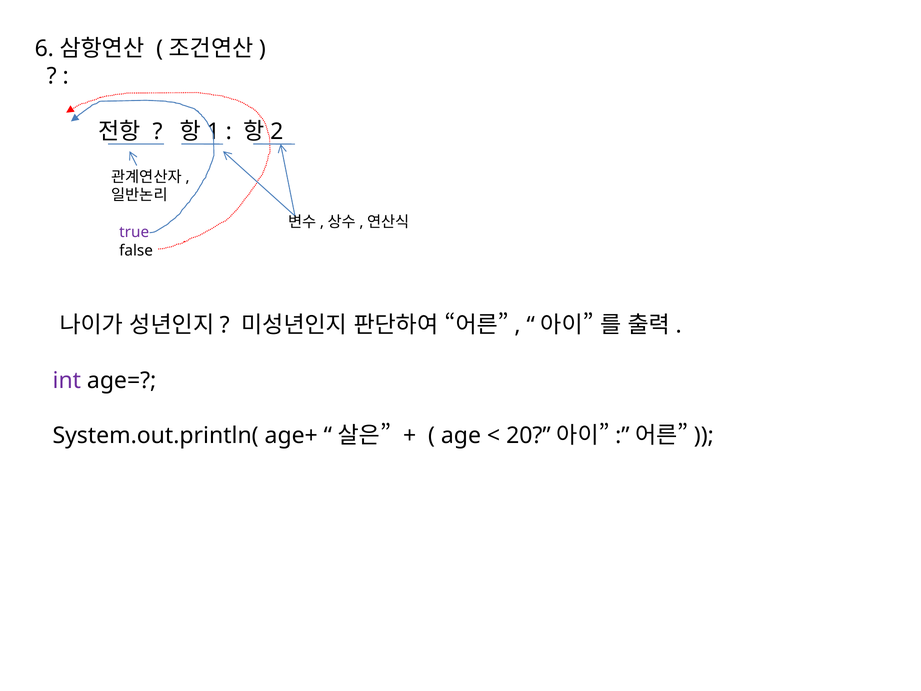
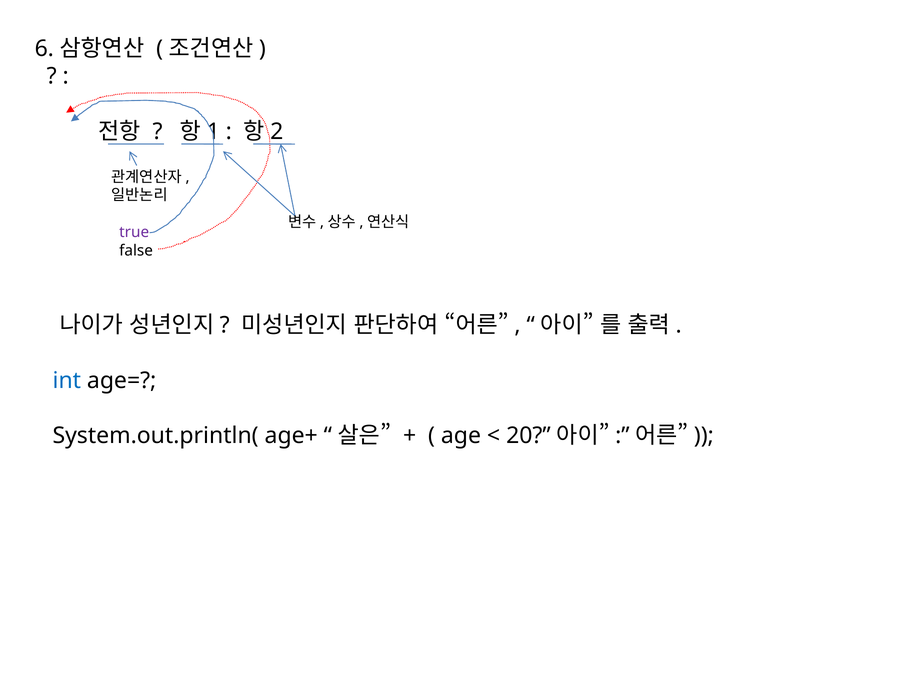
int colour: purple -> blue
